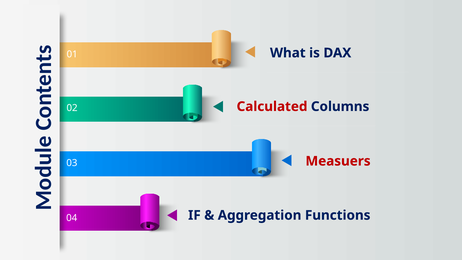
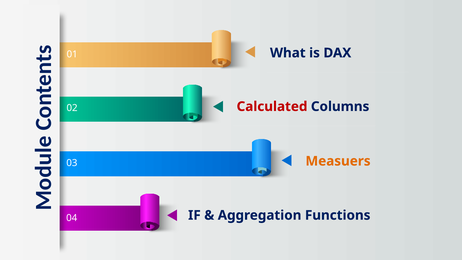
Measuers colour: red -> orange
